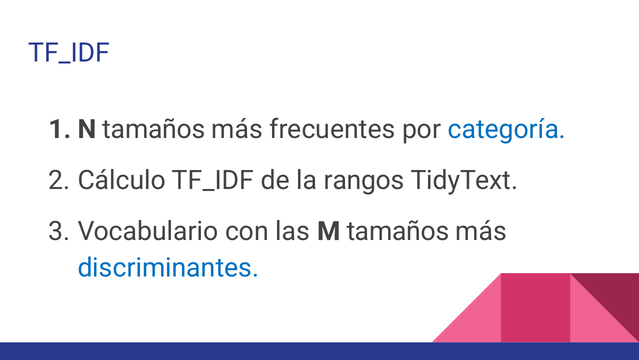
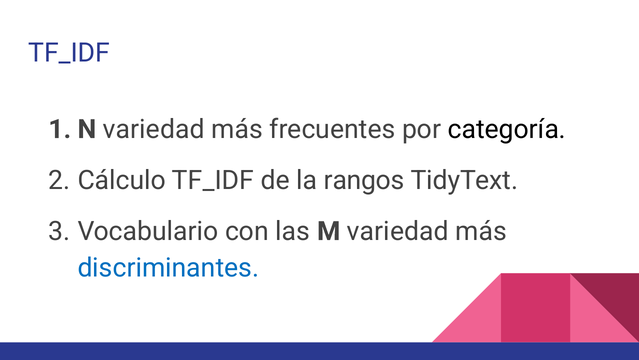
tamaños at (154, 129): tamaños -> variedad
categoría colour: blue -> black
M tamaños: tamaños -> variedad
